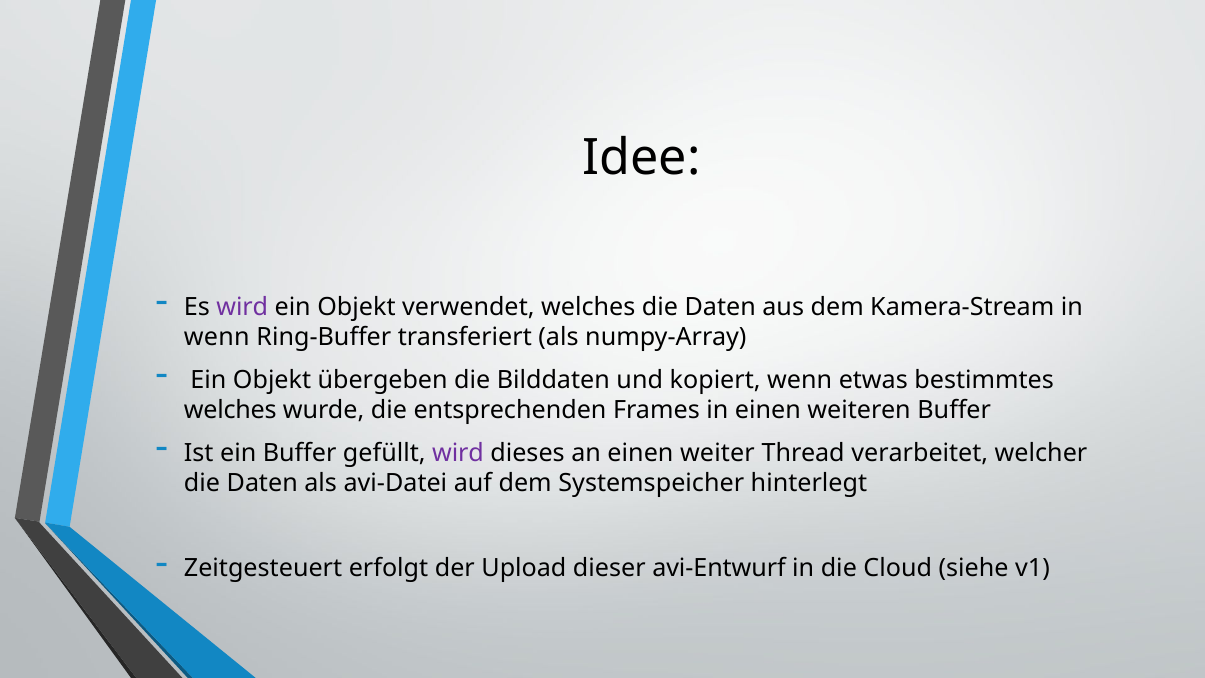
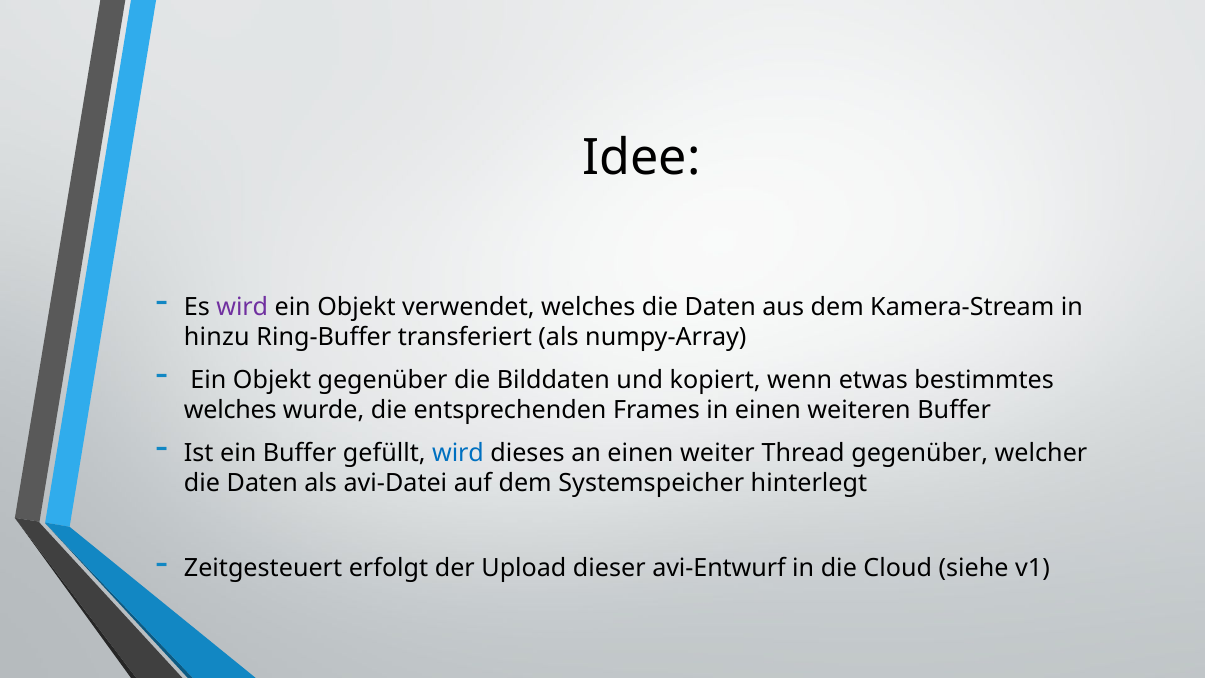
wenn at (217, 337): wenn -> hinzu
Objekt übergeben: übergeben -> gegenüber
wird at (458, 453) colour: purple -> blue
Thread verarbeitet: verarbeitet -> gegenüber
